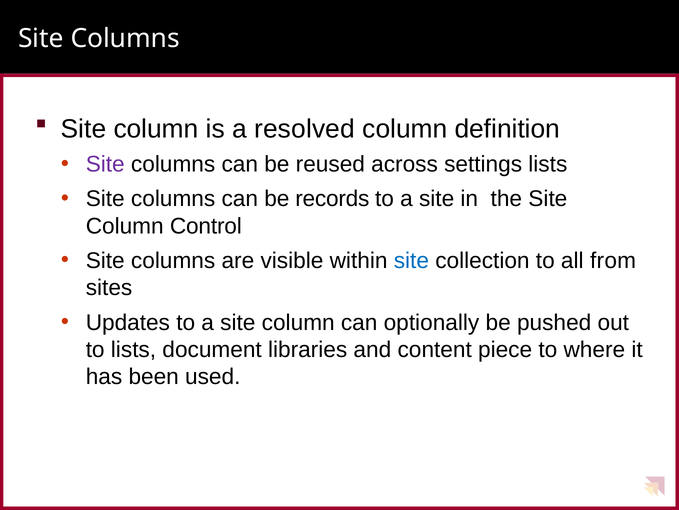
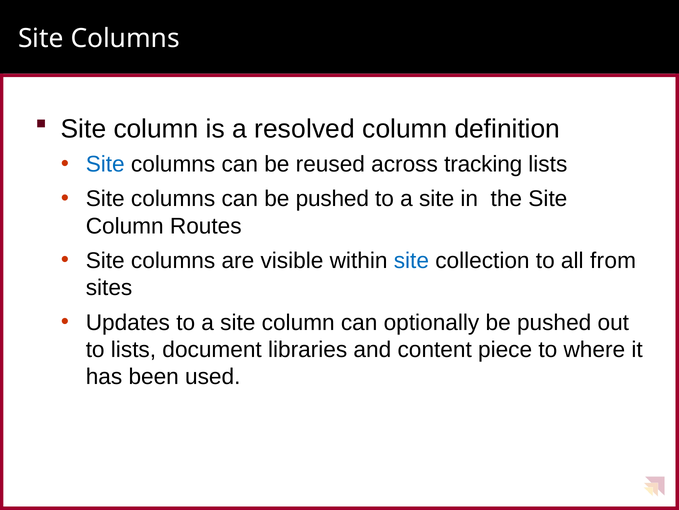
Site at (105, 164) colour: purple -> blue
settings: settings -> tracking
can be records: records -> pushed
Control: Control -> Routes
